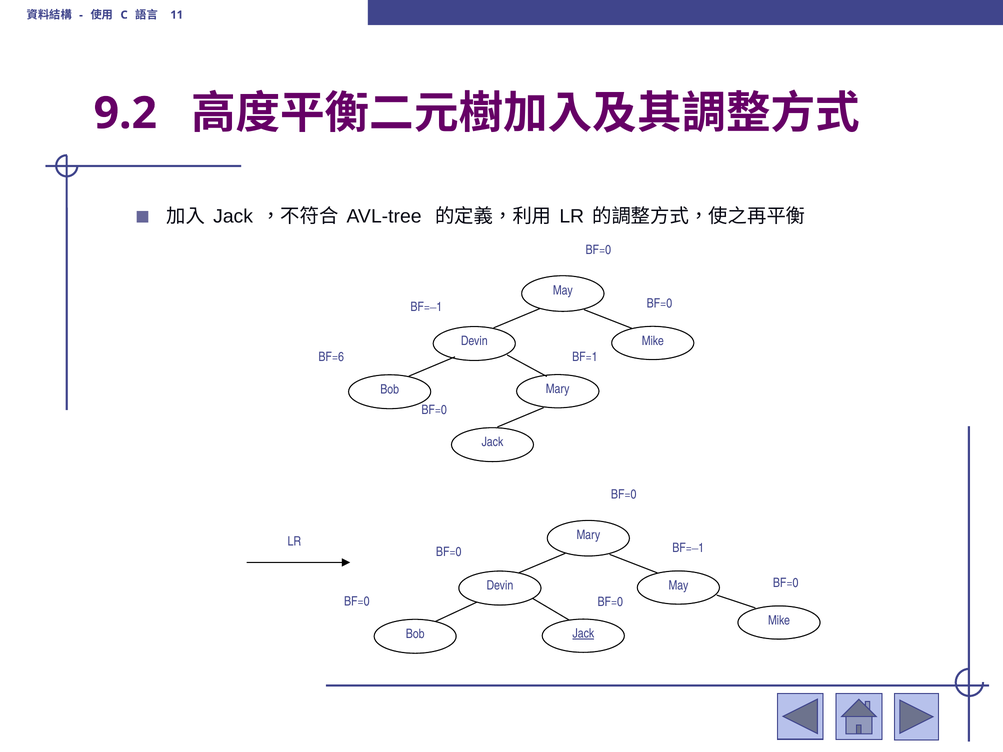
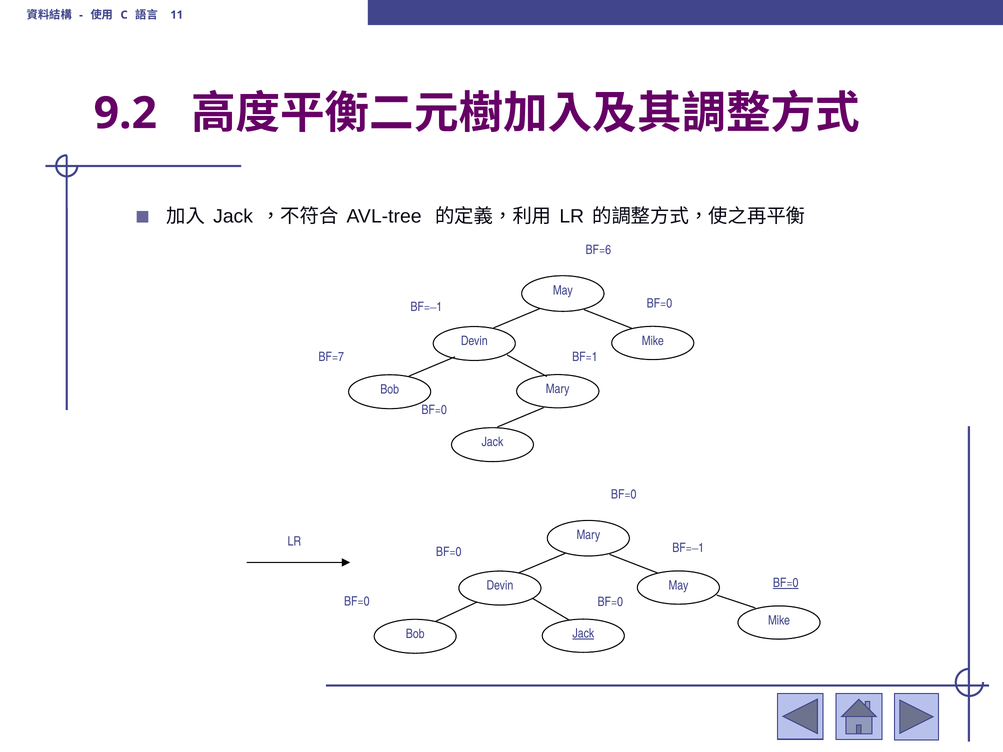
BF=0 at (598, 250): BF=0 -> BF=6
BF=6: BF=6 -> BF=7
BF=0 at (786, 583) underline: none -> present
